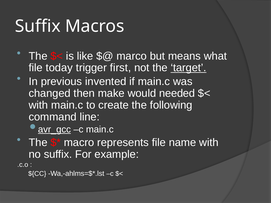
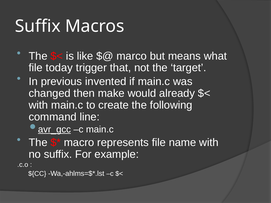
first: first -> that
target underline: present -> none
needed: needed -> already
